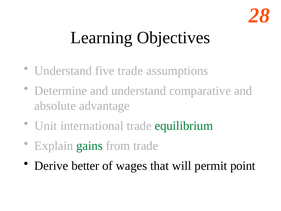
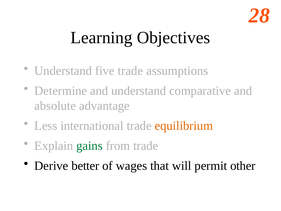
Unit: Unit -> Less
equilibrium colour: green -> orange
point: point -> other
